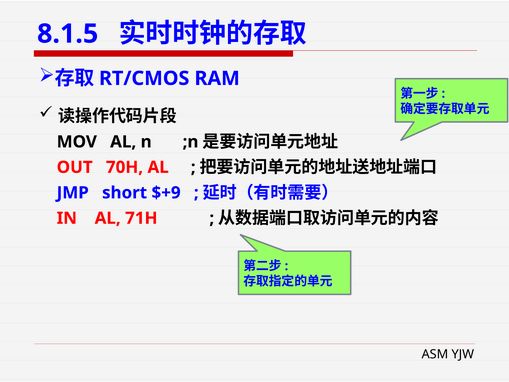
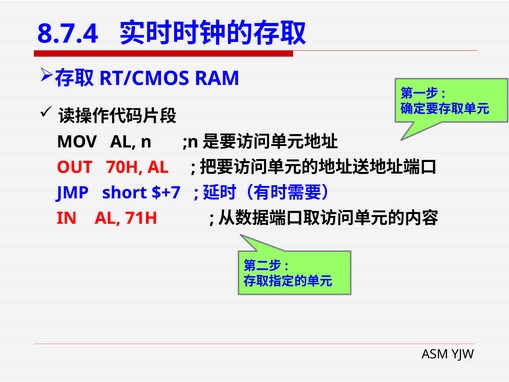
8.1.5: 8.1.5 -> 8.7.4
$+9: $+9 -> $+7
